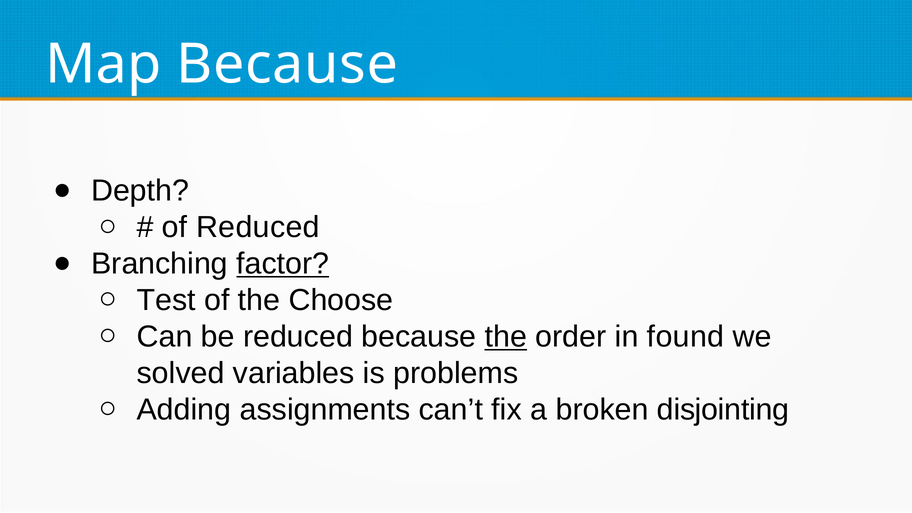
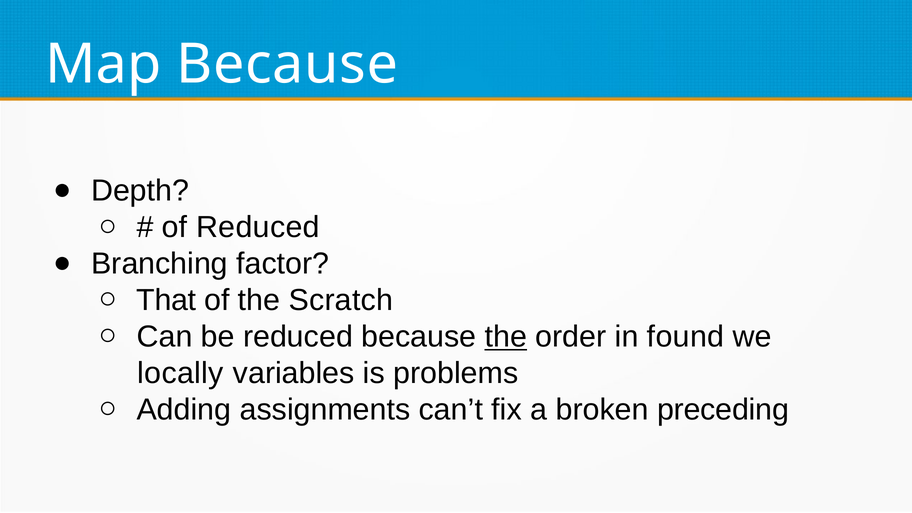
factor underline: present -> none
Test: Test -> That
Choose: Choose -> Scratch
solved: solved -> locally
disjointing: disjointing -> preceding
